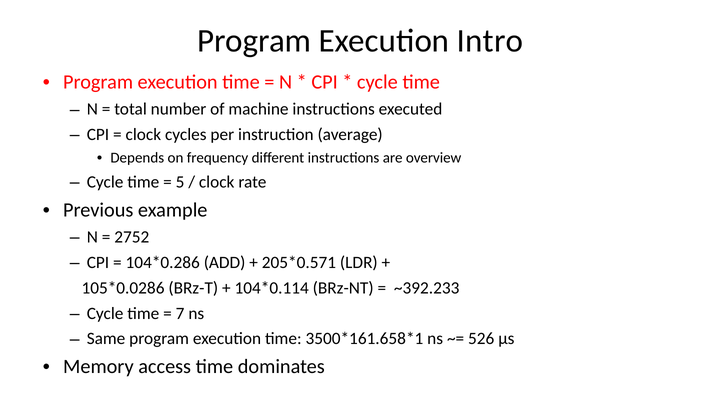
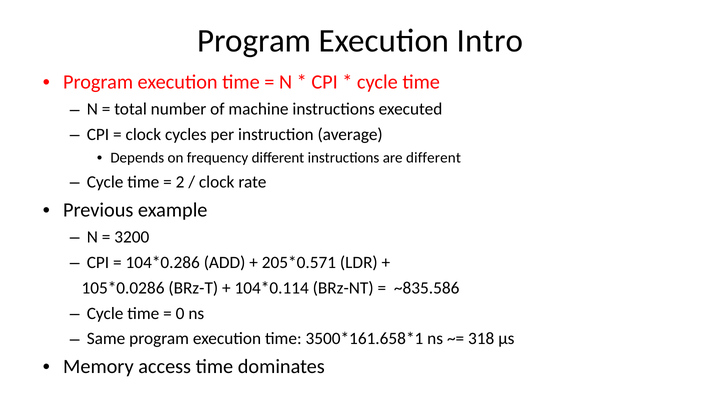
are overview: overview -> different
5: 5 -> 2
2752: 2752 -> 3200
~392.233: ~392.233 -> ~835.586
7: 7 -> 0
526: 526 -> 318
